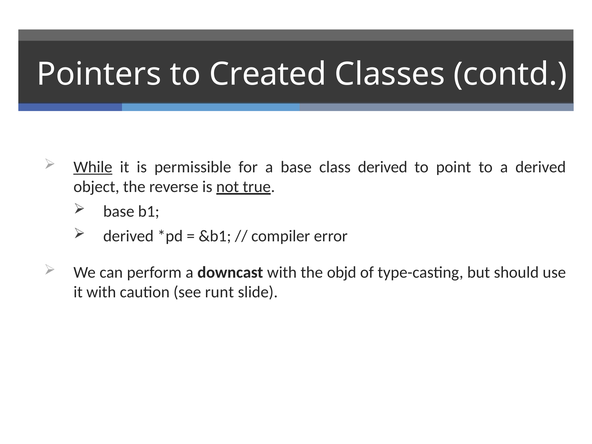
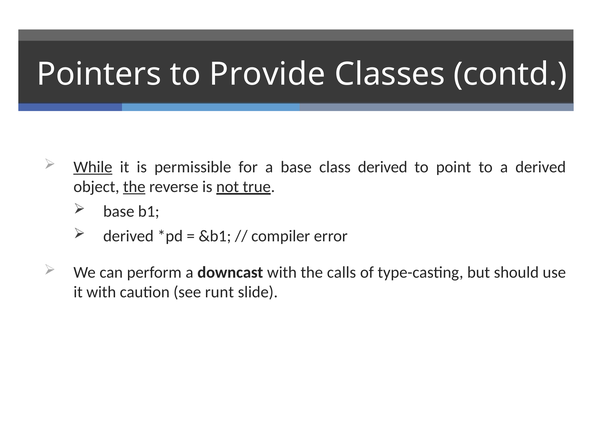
Created: Created -> Provide
the at (134, 187) underline: none -> present
objd: objd -> calls
